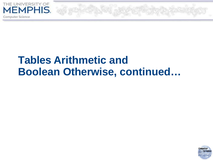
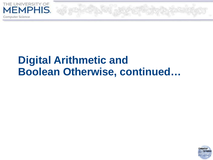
Tables: Tables -> Digital
